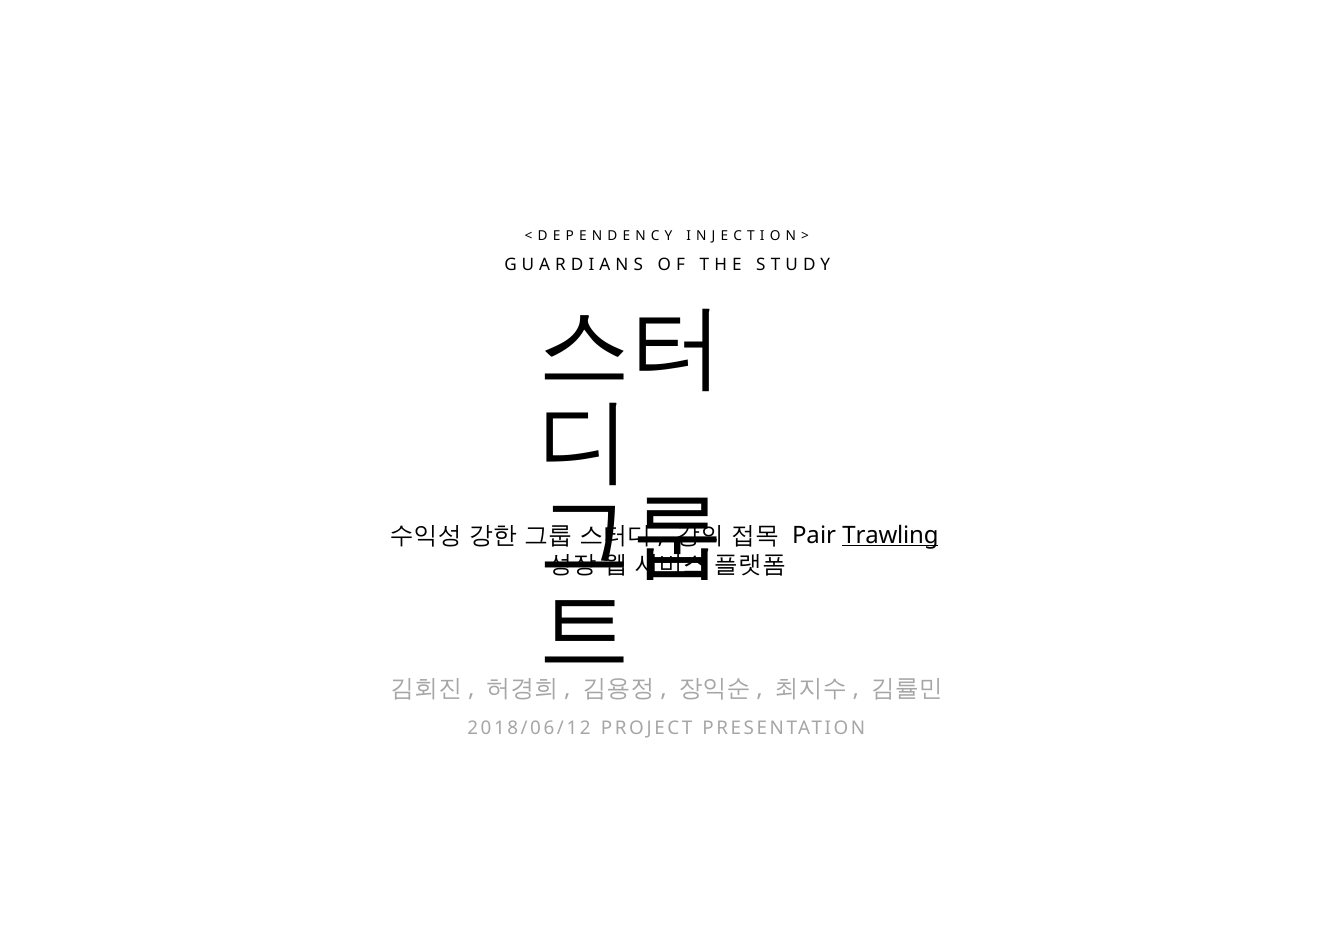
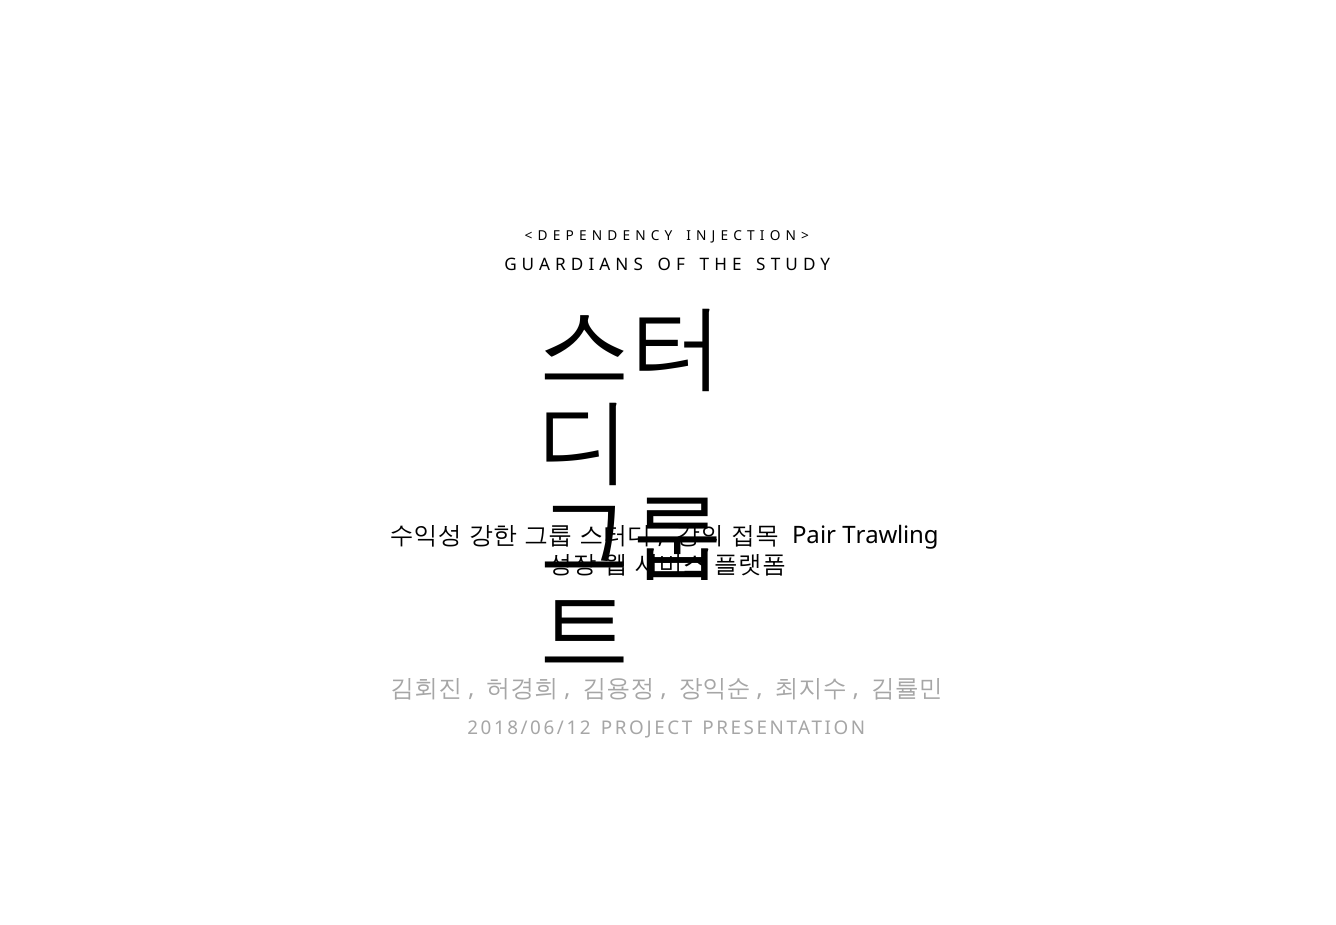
Trawling underline: present -> none
